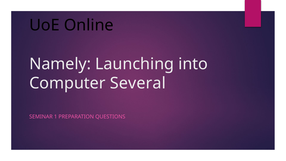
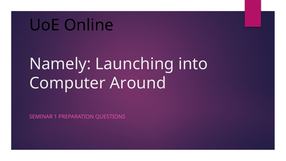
Several: Several -> Around
